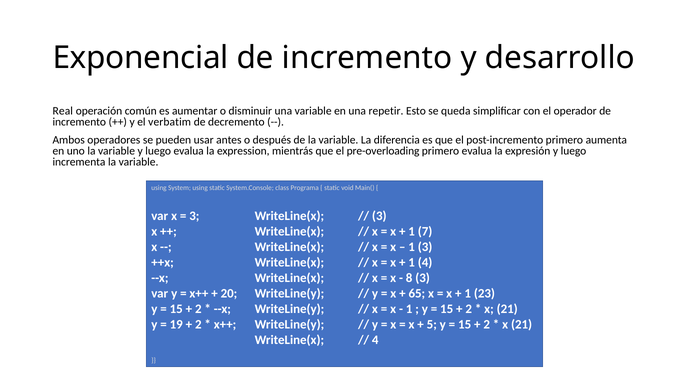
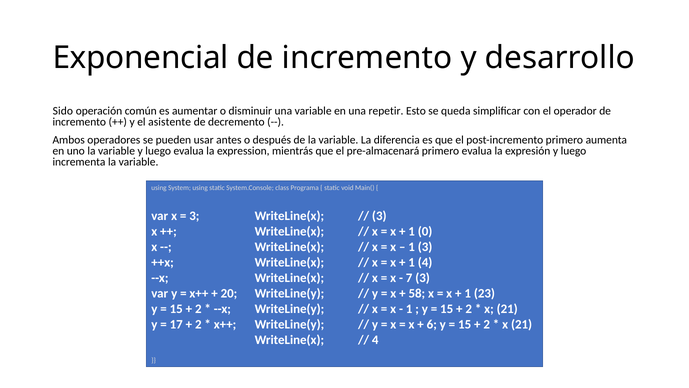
Real: Real -> Sido
verbatim: verbatim -> asistente
pre-overloading: pre-overloading -> pre-almacenará
7: 7 -> 0
8: 8 -> 7
65: 65 -> 58
19: 19 -> 17
5: 5 -> 6
